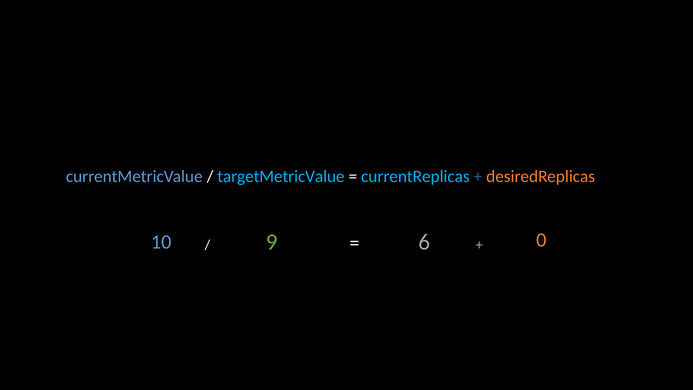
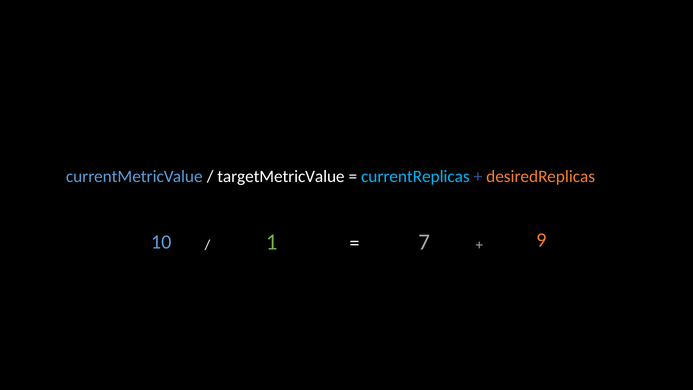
targetMetricValue colour: light blue -> white
0: 0 -> 9
9: 9 -> 1
6: 6 -> 7
